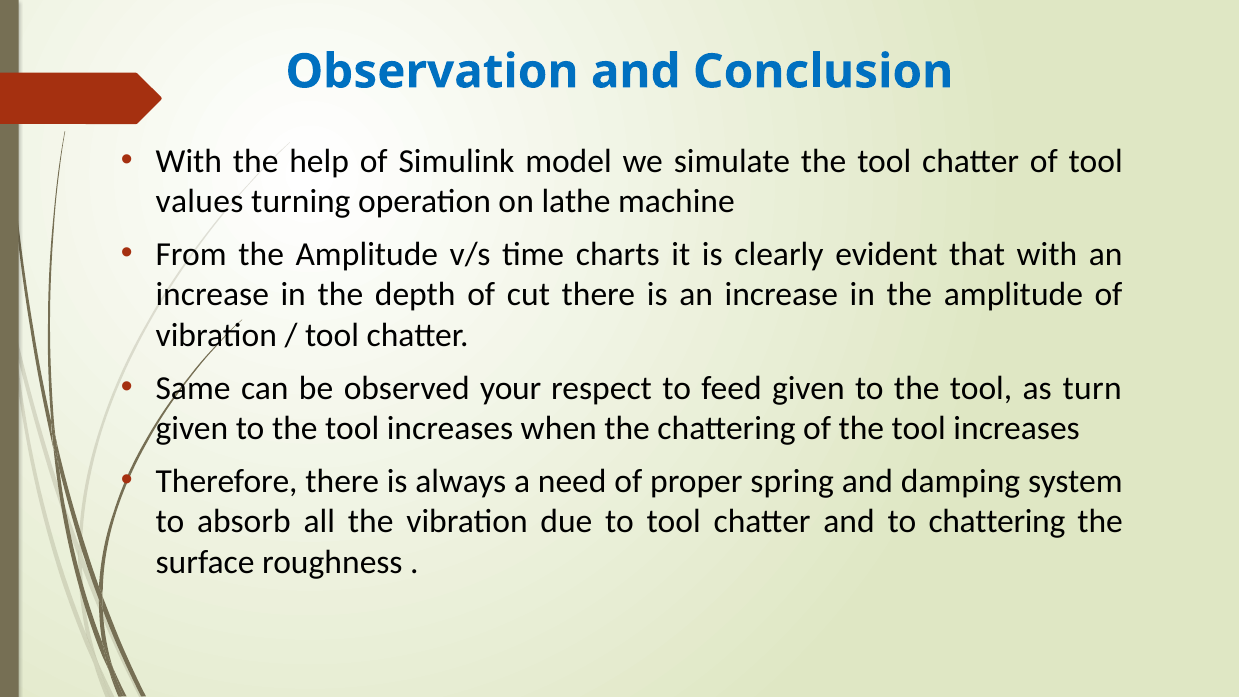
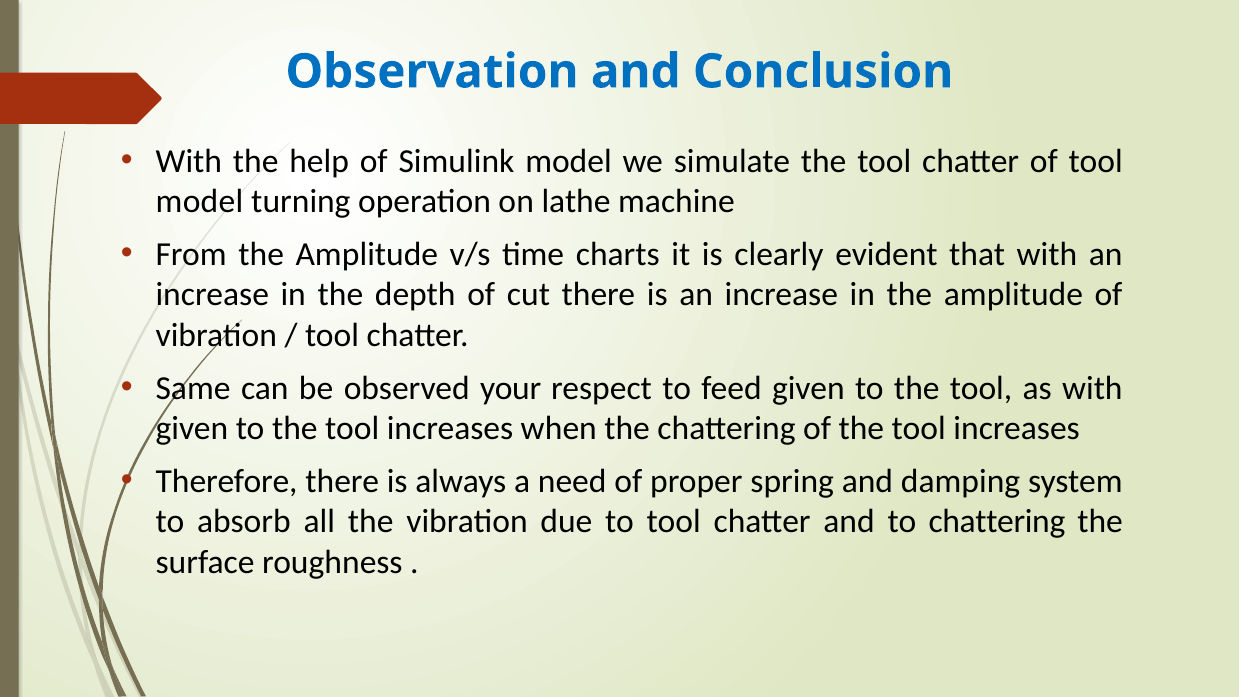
values at (200, 201): values -> model
as turn: turn -> with
